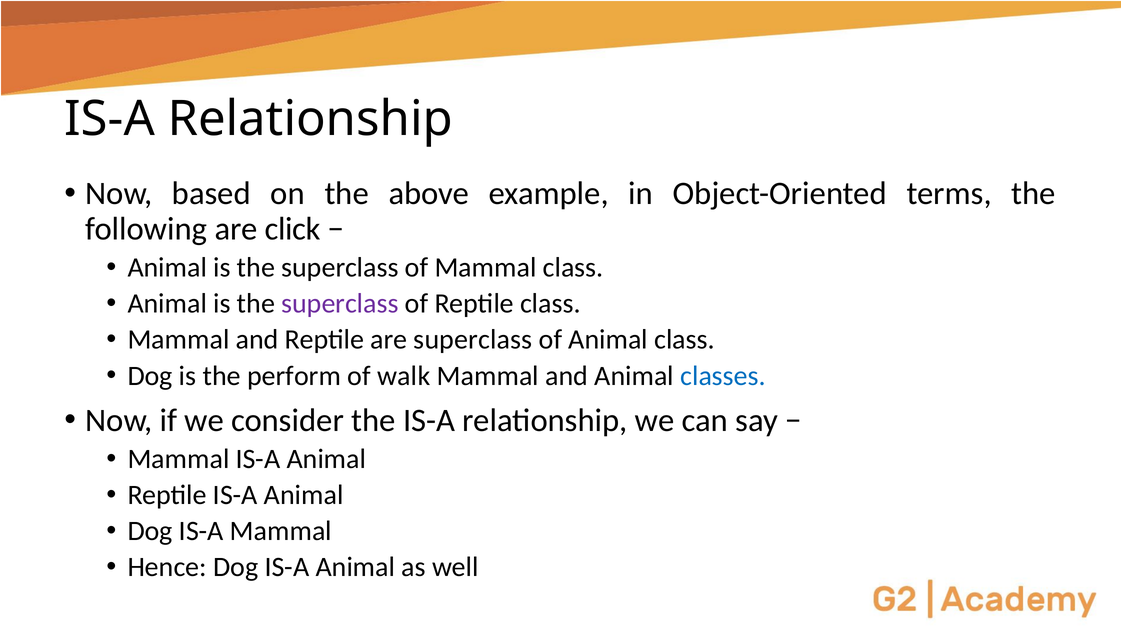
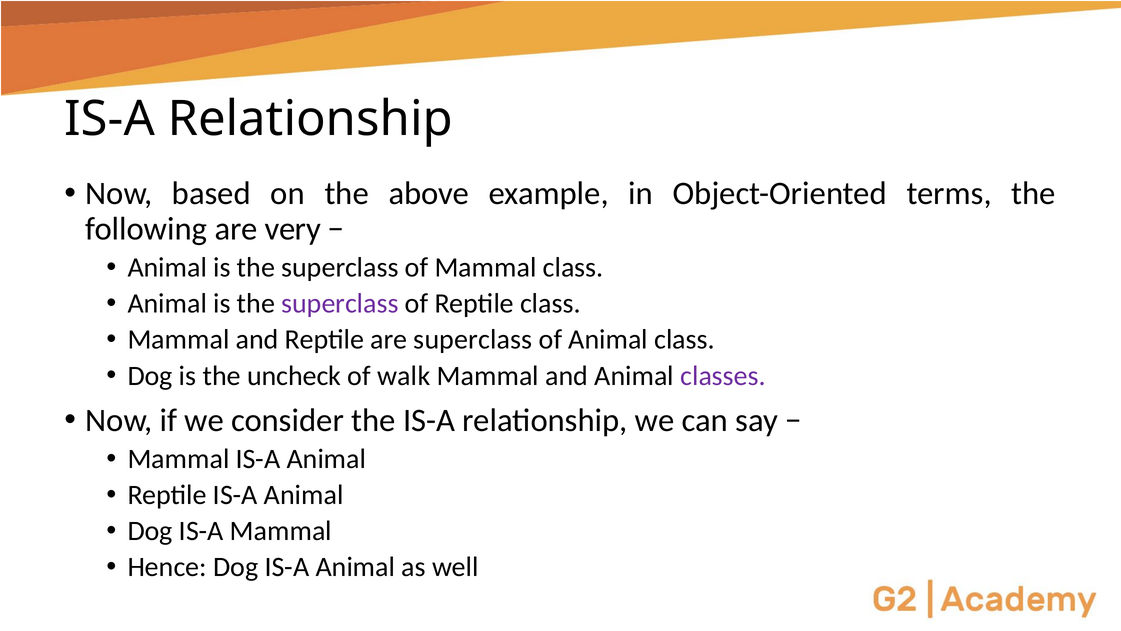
click: click -> very
perform: perform -> uncheck
classes colour: blue -> purple
